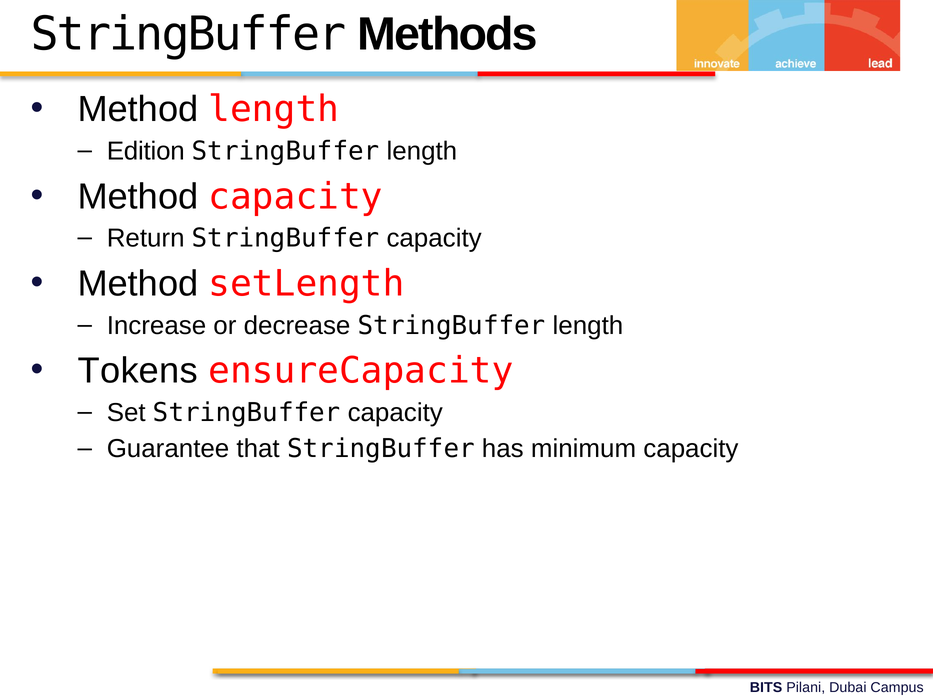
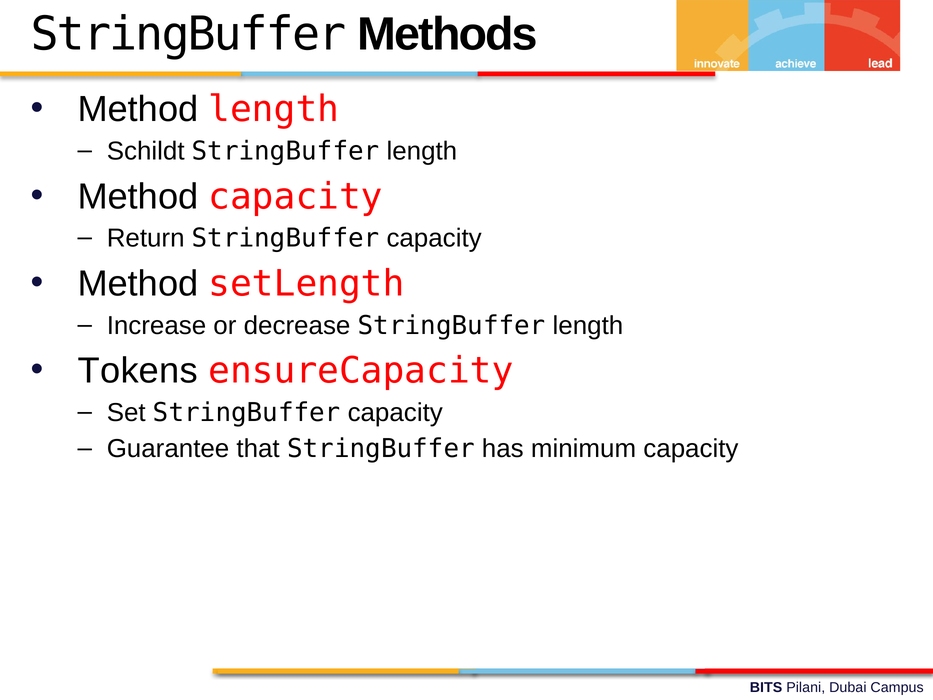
Edition: Edition -> Schildt
